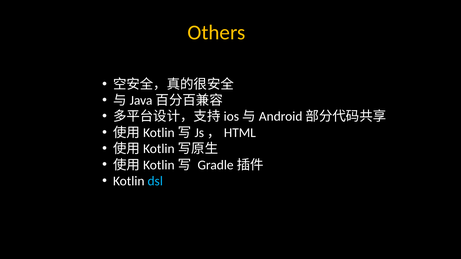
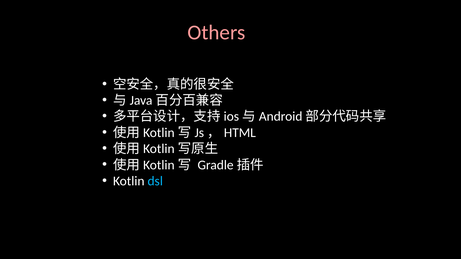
Others colour: yellow -> pink
